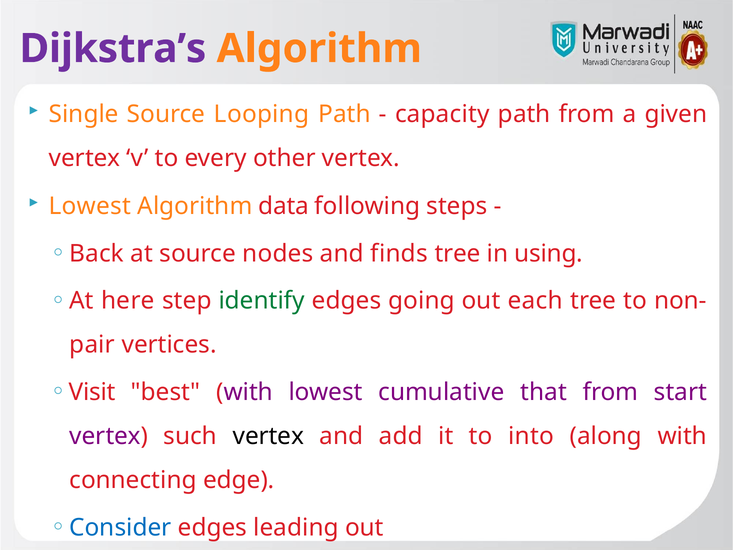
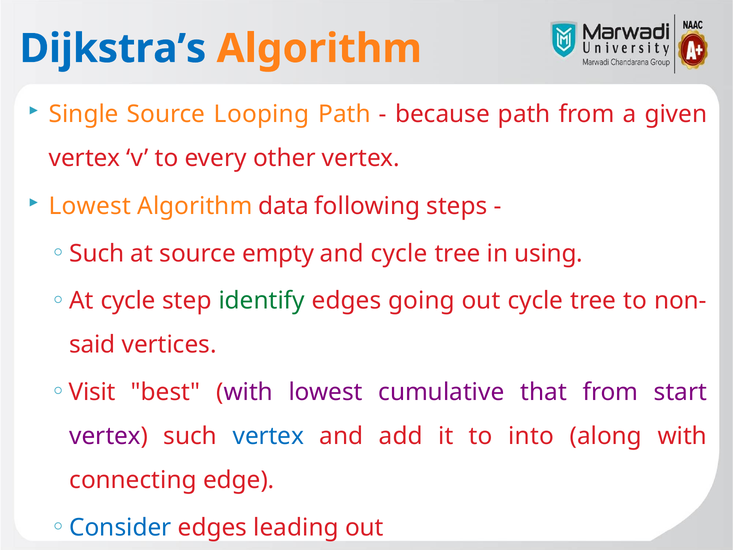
Dijkstra’s colour: purple -> blue
capacity: capacity -> because
Back at (97, 253): Back -> Such
nodes: nodes -> empty
and finds: finds -> cycle
At here: here -> cycle
out each: each -> cycle
pair: pair -> said
vertex at (268, 436) colour: black -> blue
